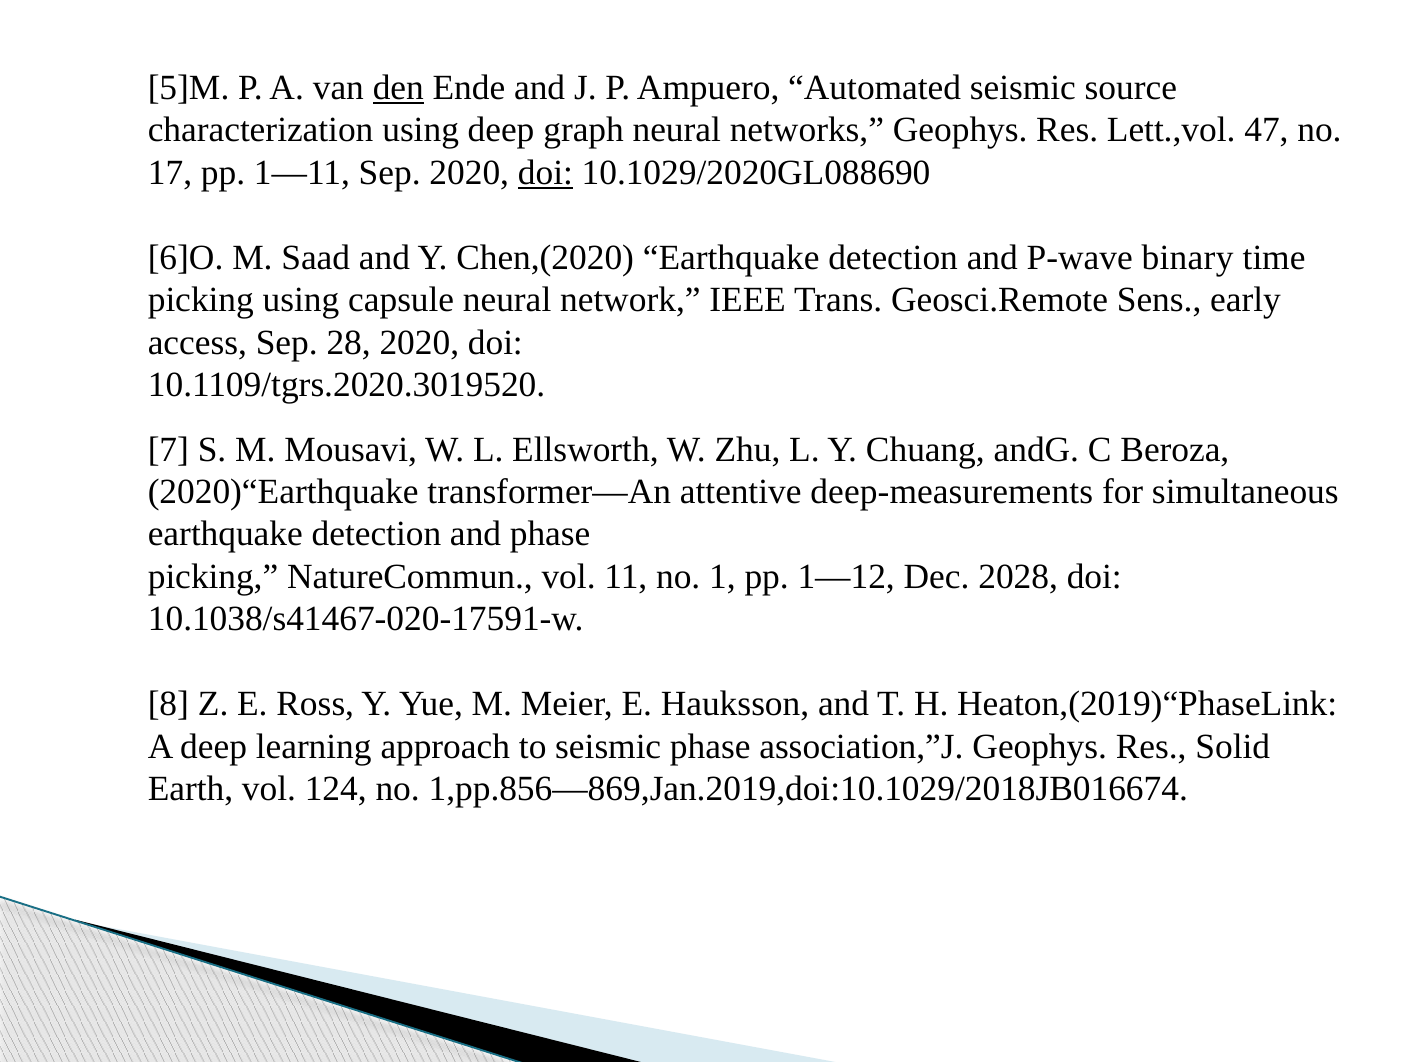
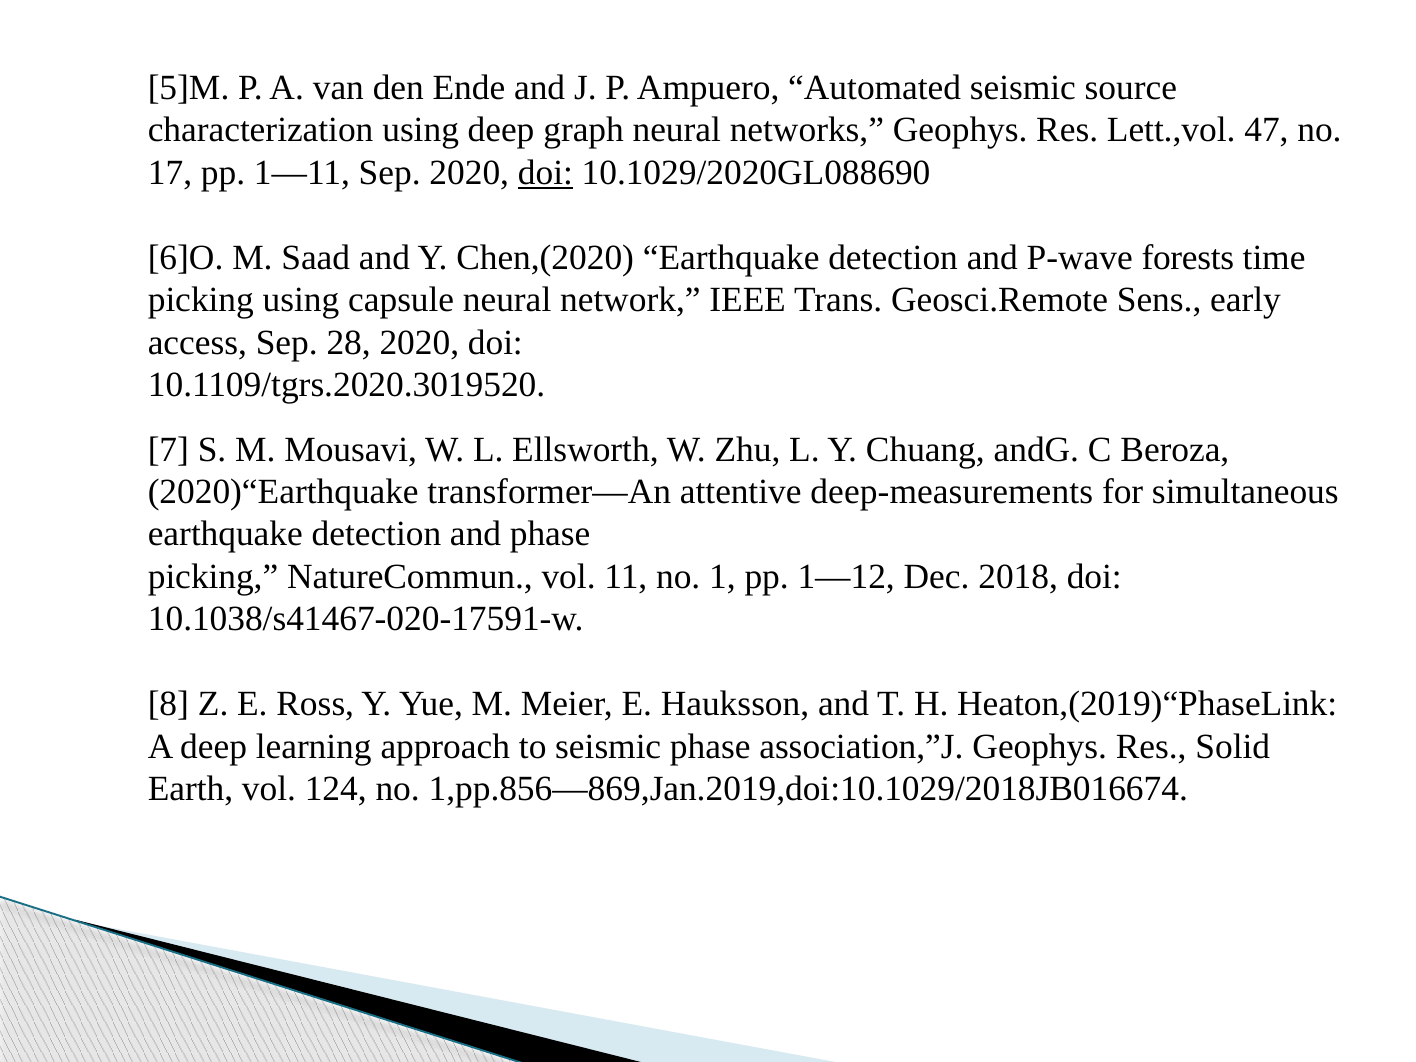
den underline: present -> none
binary: binary -> forests
2028: 2028 -> 2018
